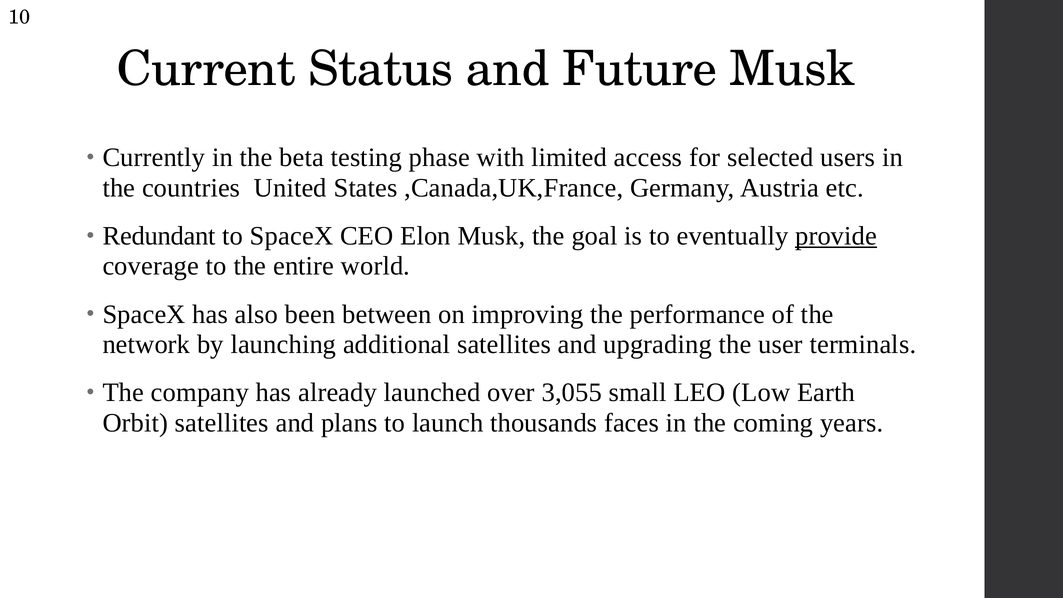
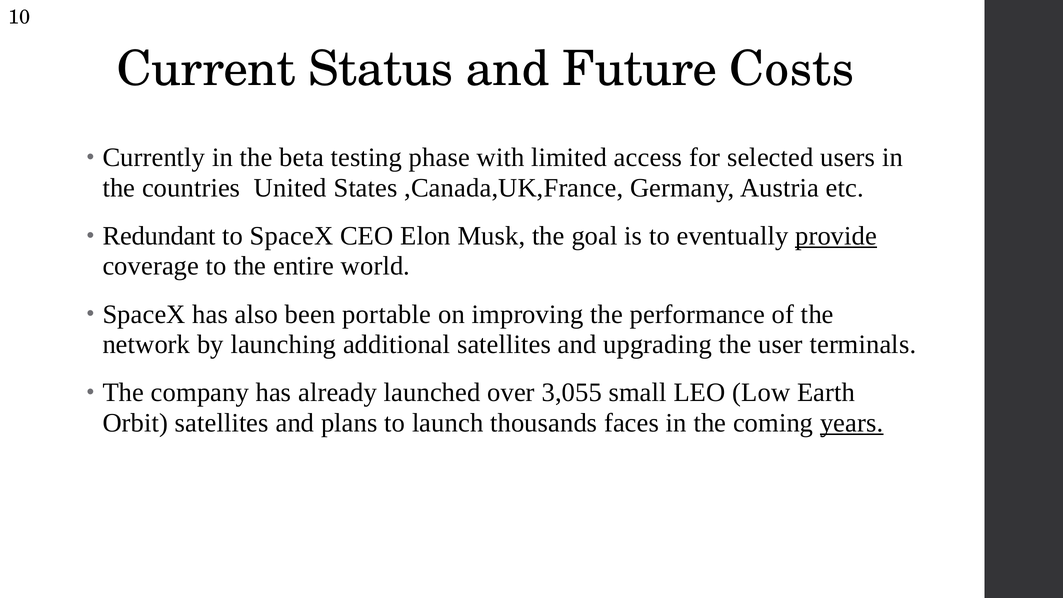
Future Musk: Musk -> Costs
between: between -> portable
years underline: none -> present
